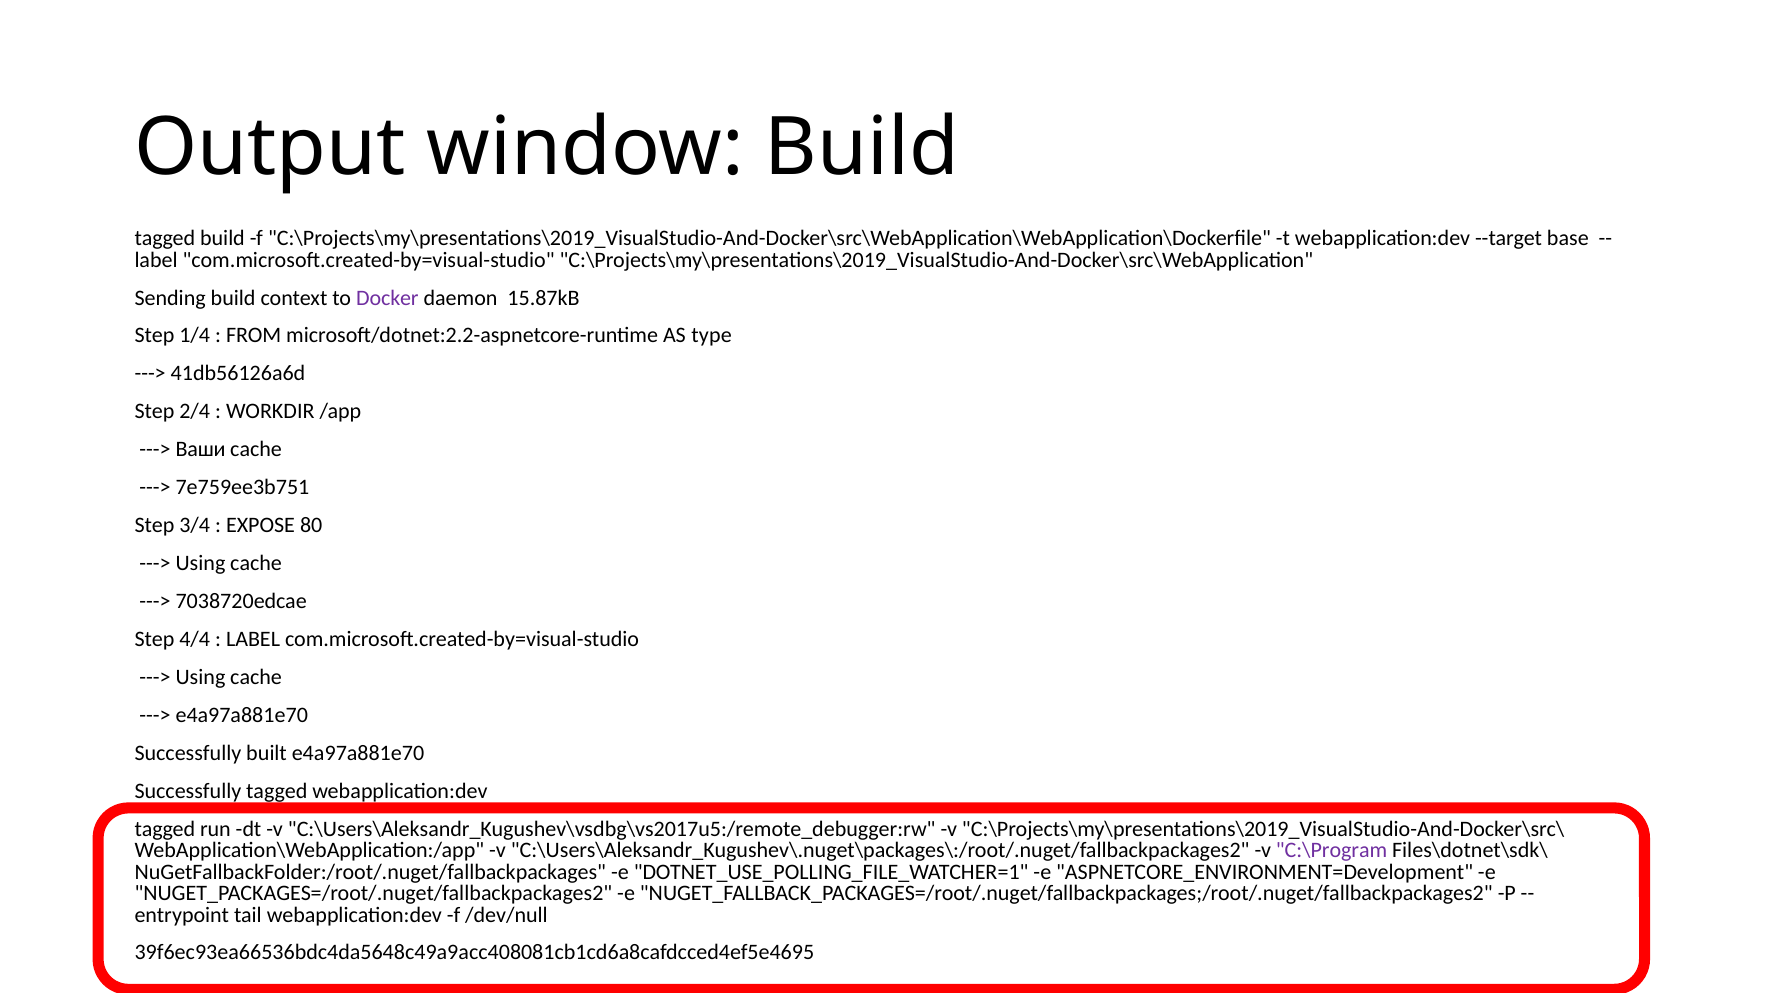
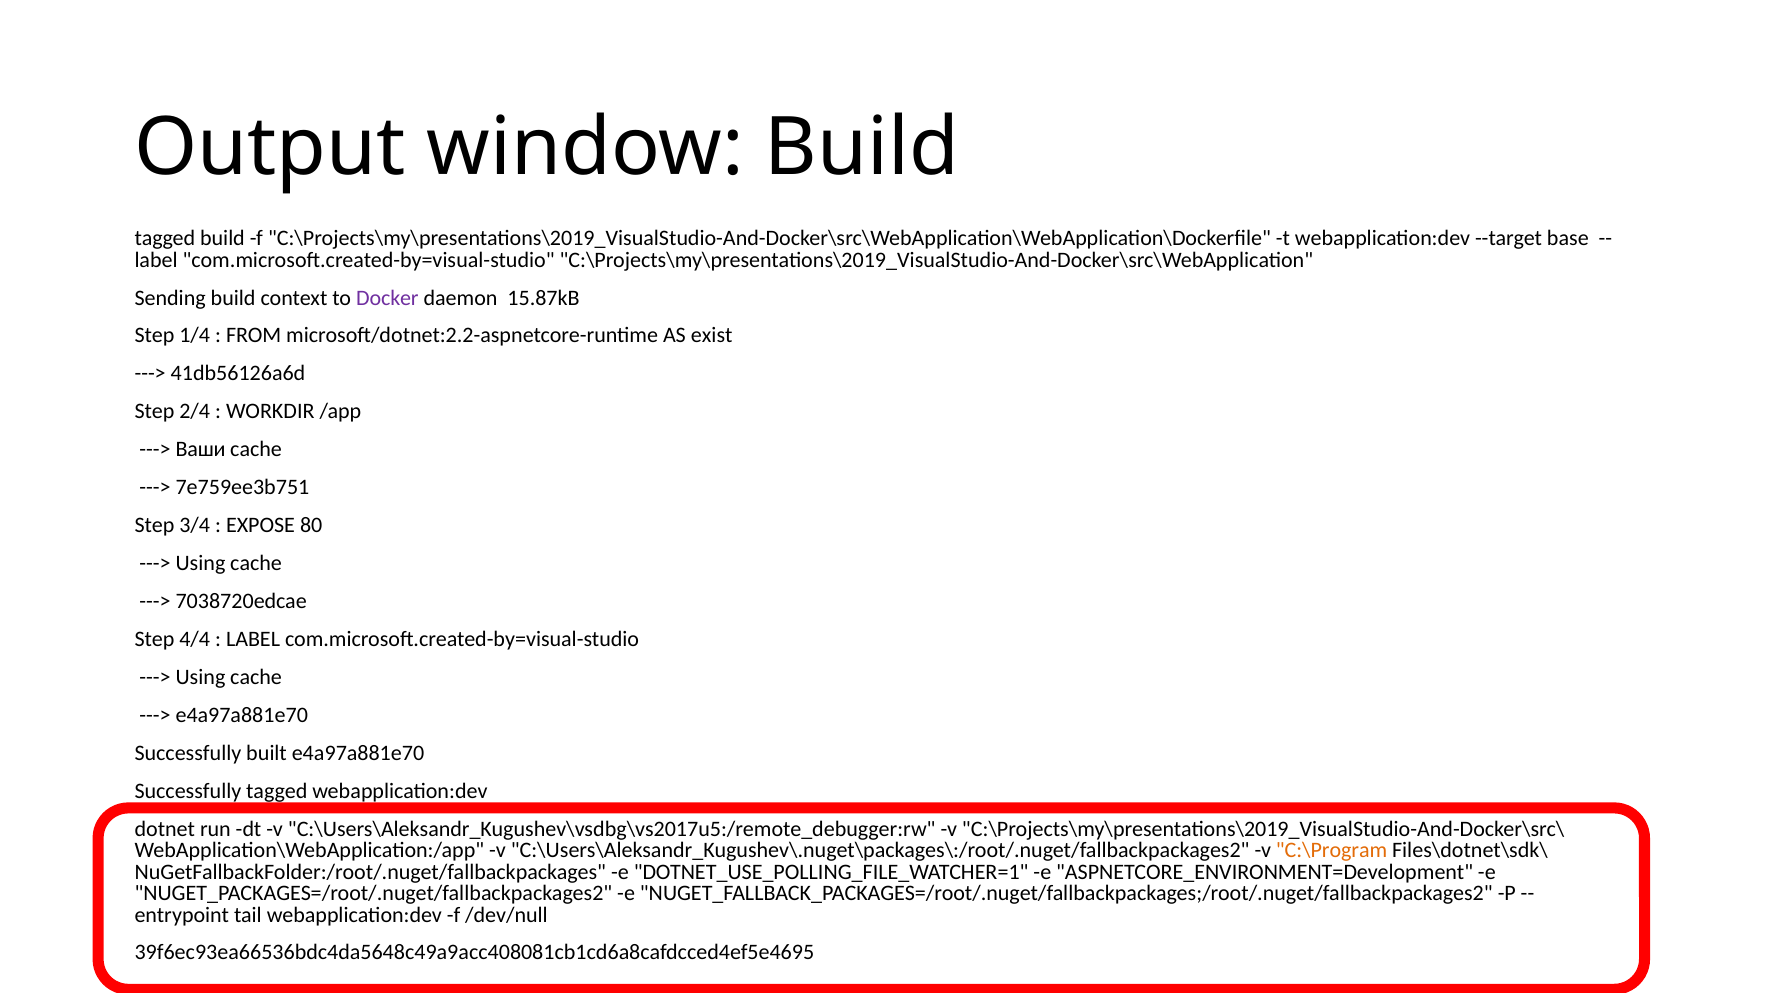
type: type -> exist
tagged at (165, 829): tagged -> dotnet
C:\Program colour: purple -> orange
